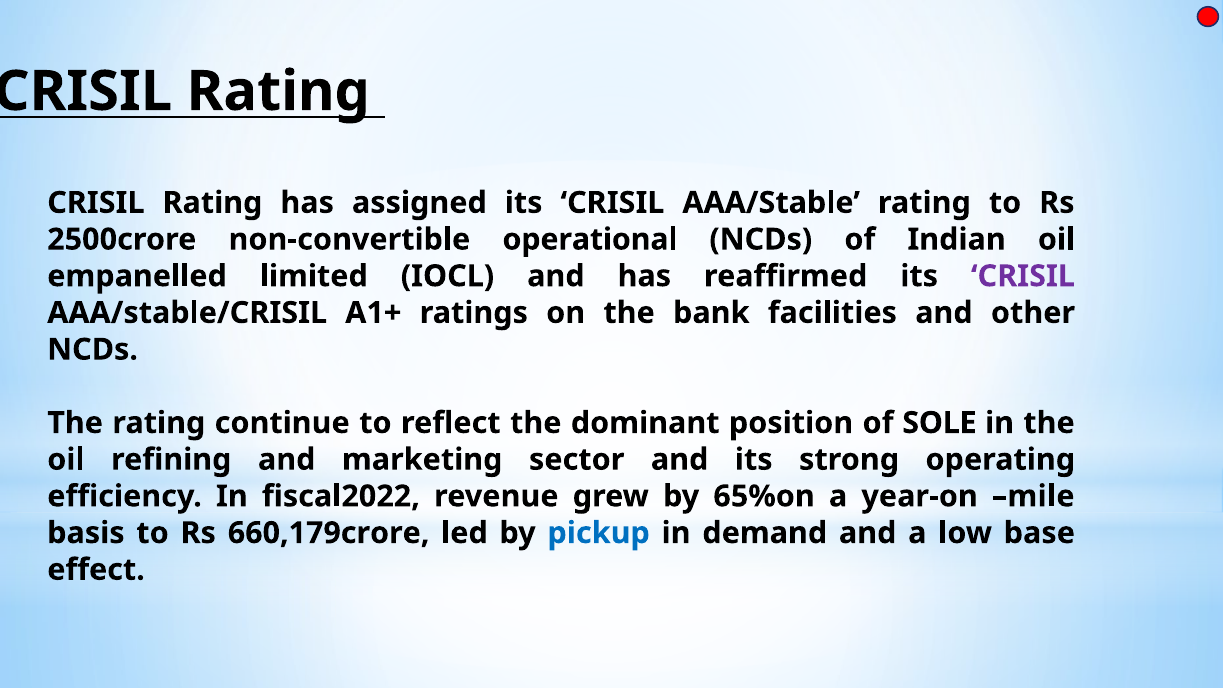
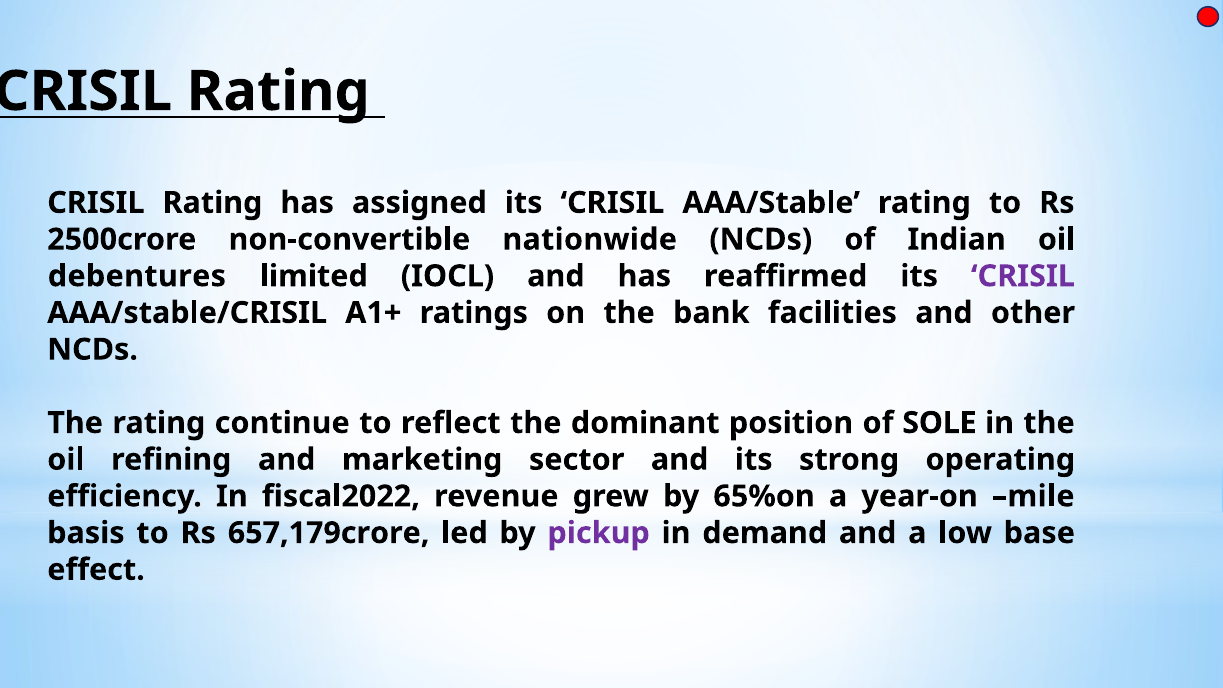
operational: operational -> nationwide
empanelled: empanelled -> debentures
660,179crore: 660,179crore -> 657,179crore
pickup colour: blue -> purple
